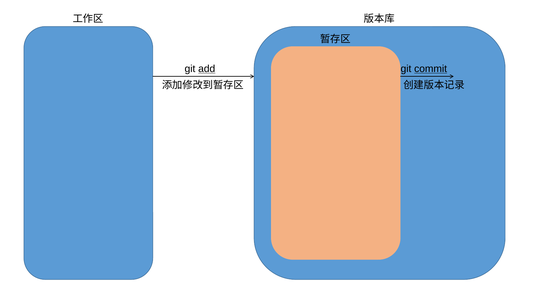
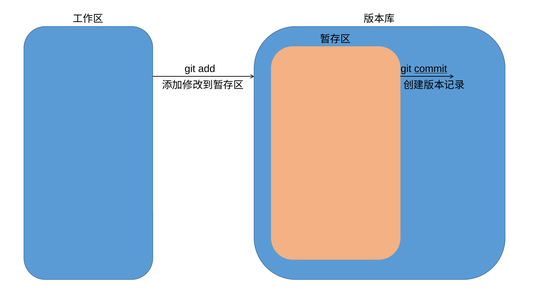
add underline: present -> none
